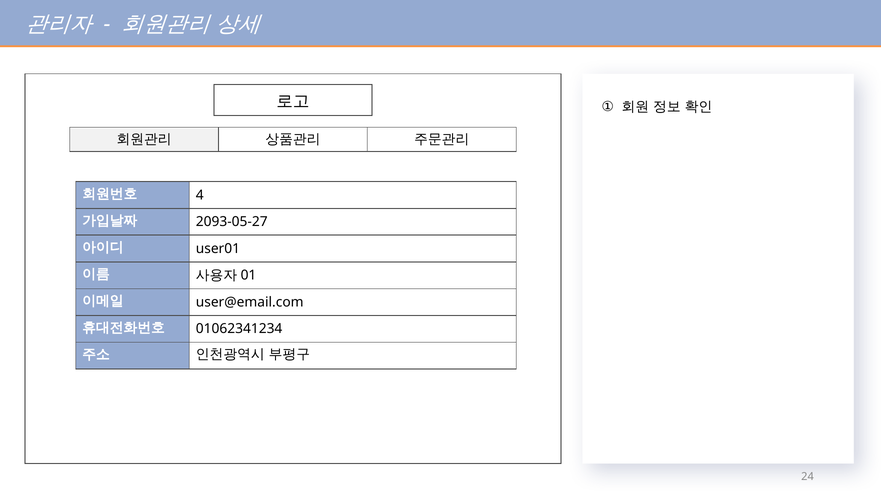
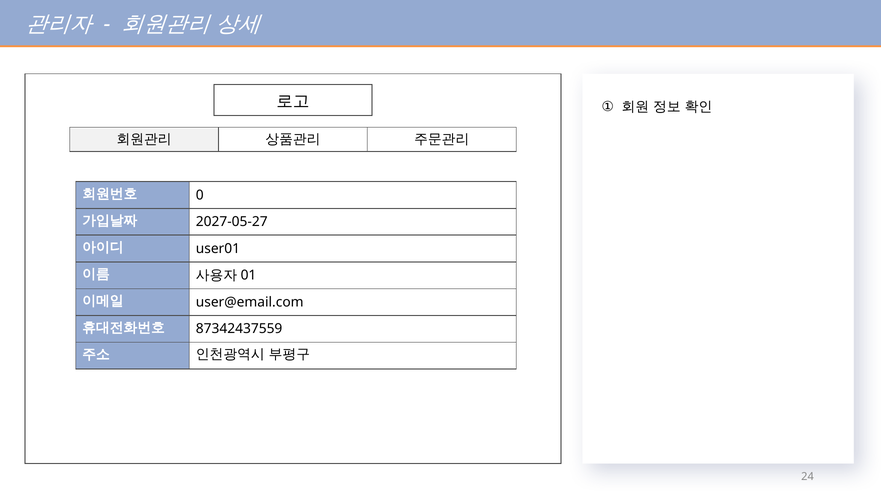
4: 4 -> 0
2093-05-27: 2093-05-27 -> 2027-05-27
01062341234: 01062341234 -> 87342437559
